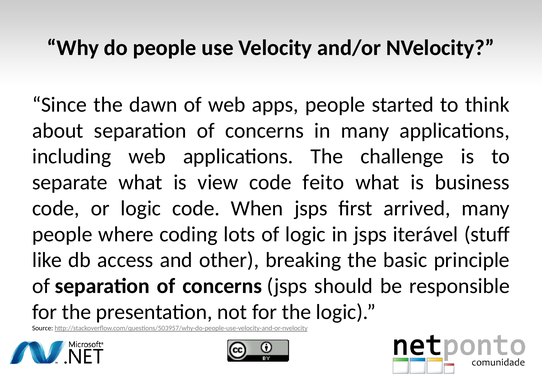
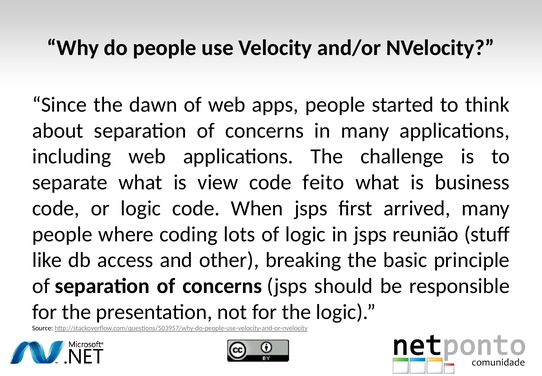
iterável: iterável -> reunião
